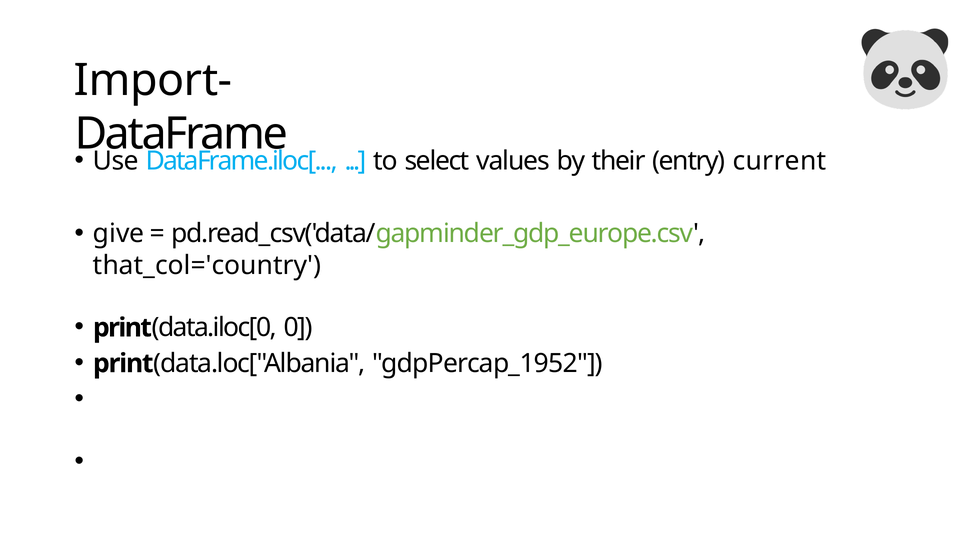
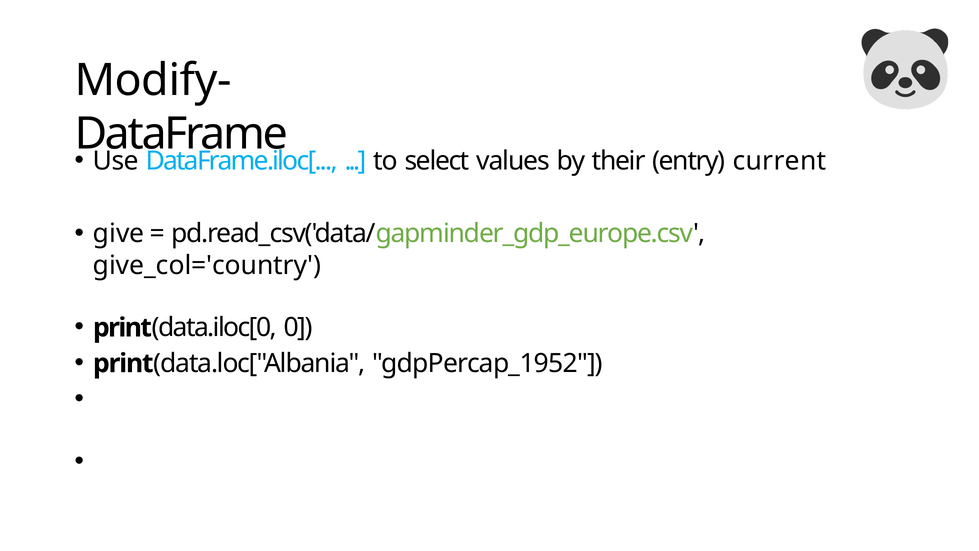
Import-: Import- -> Modify-
that_col='country: that_col='country -> give_col='country
